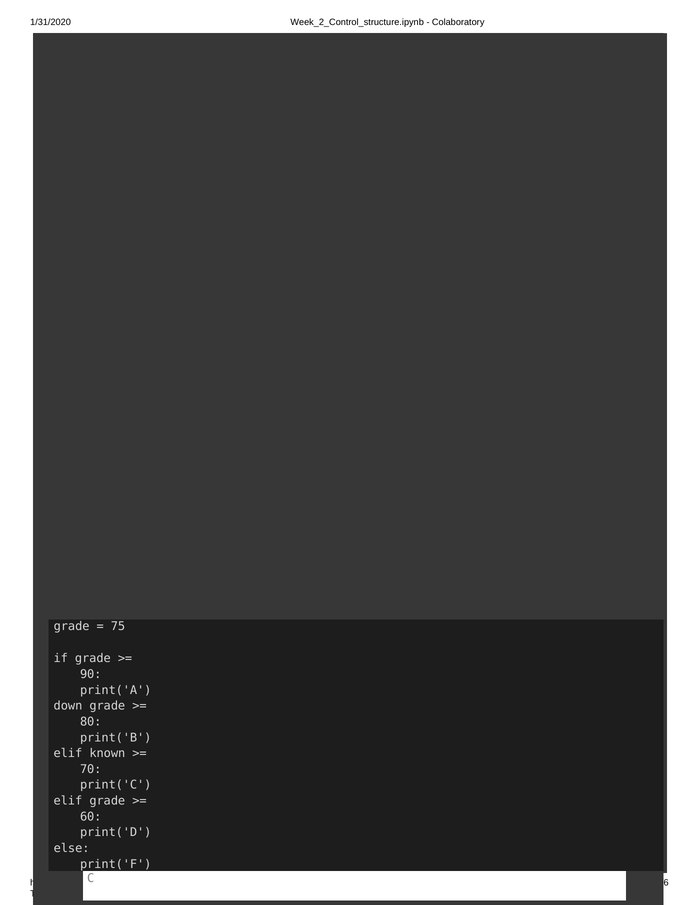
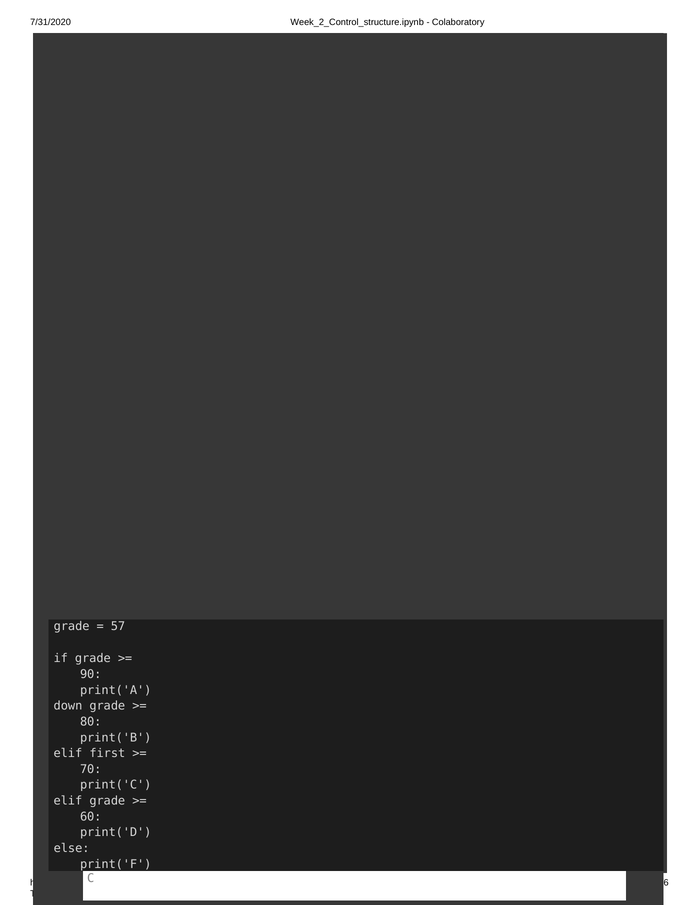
1/31/2020: 1/31/2020 -> 7/31/2020
75: 75 -> 57
known: known -> first
